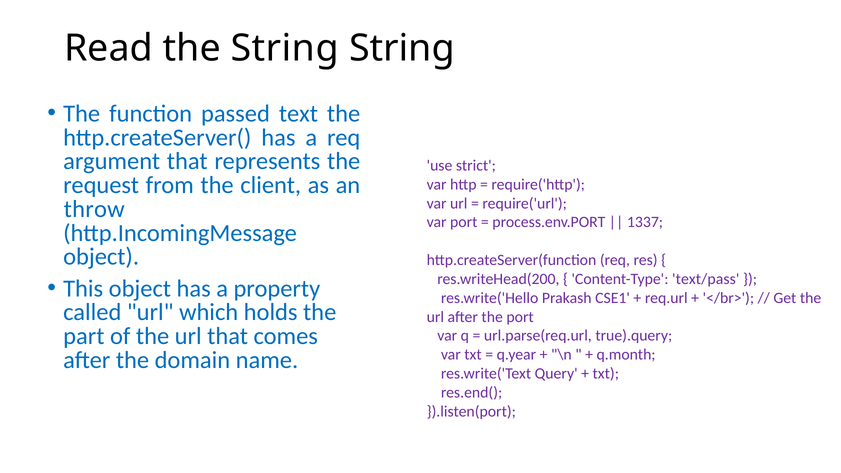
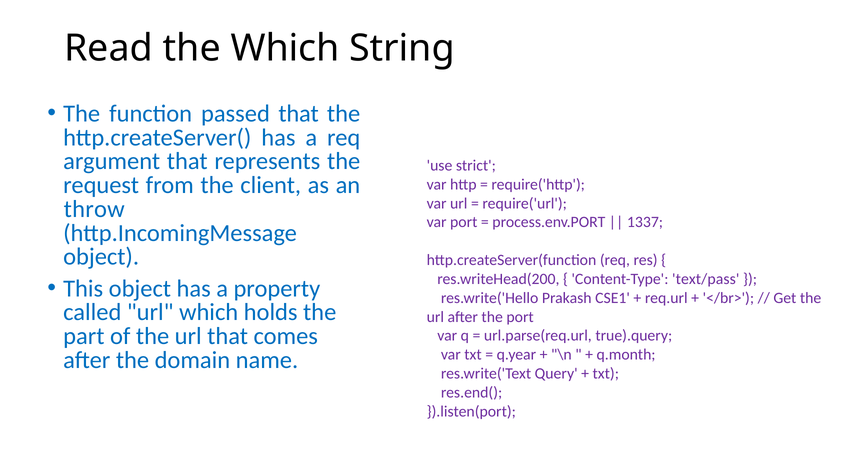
the String: String -> Which
passed text: text -> that
